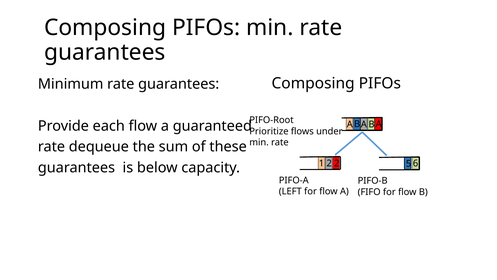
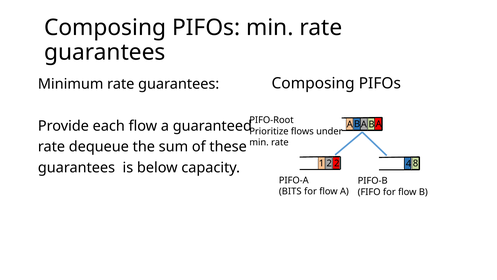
5: 5 -> 4
6: 6 -> 8
LEFT: LEFT -> BITS
